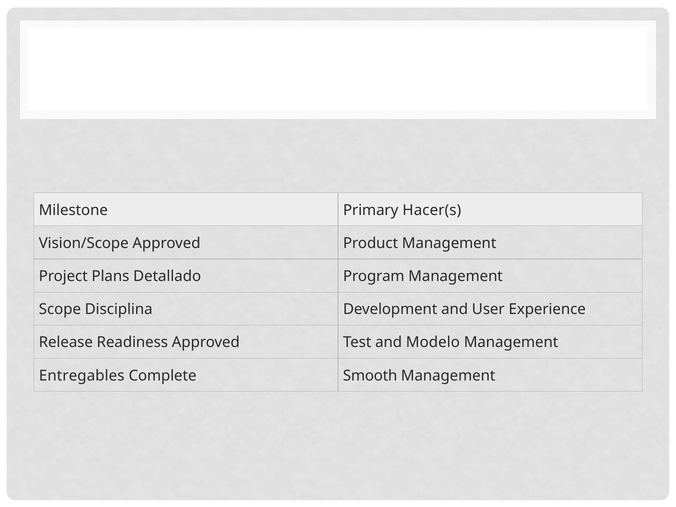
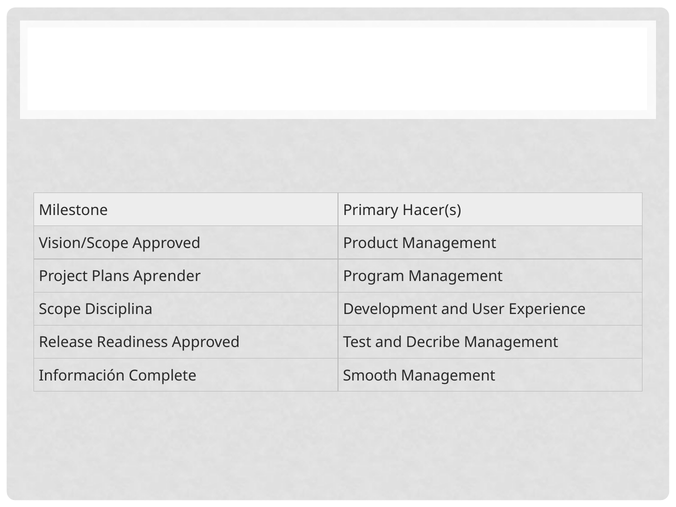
Detallado: Detallado -> Aprender
Modelo: Modelo -> Decribe
Entregables: Entregables -> Información
